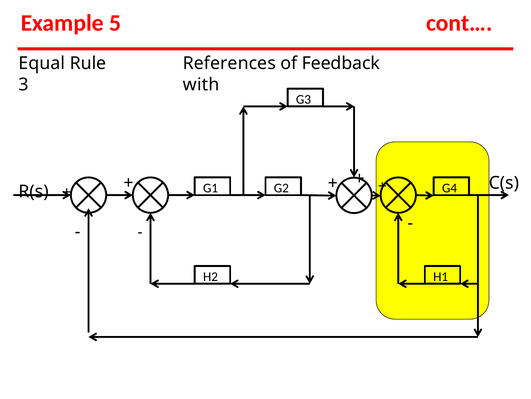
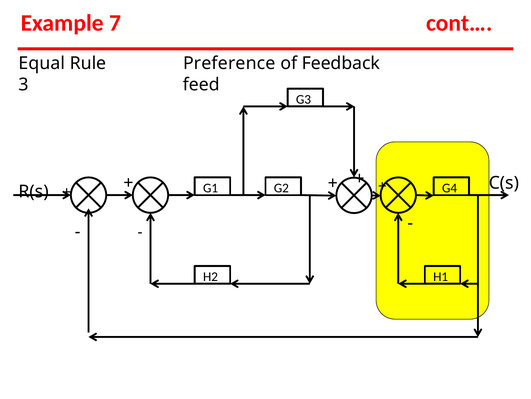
5: 5 -> 7
References: References -> Preference
with: with -> feed
